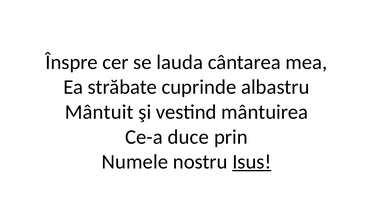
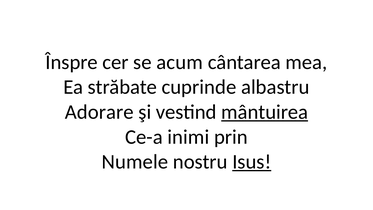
lauda: lauda -> acum
Mântuit: Mântuit -> Adorare
mântuirea underline: none -> present
duce: duce -> inimi
